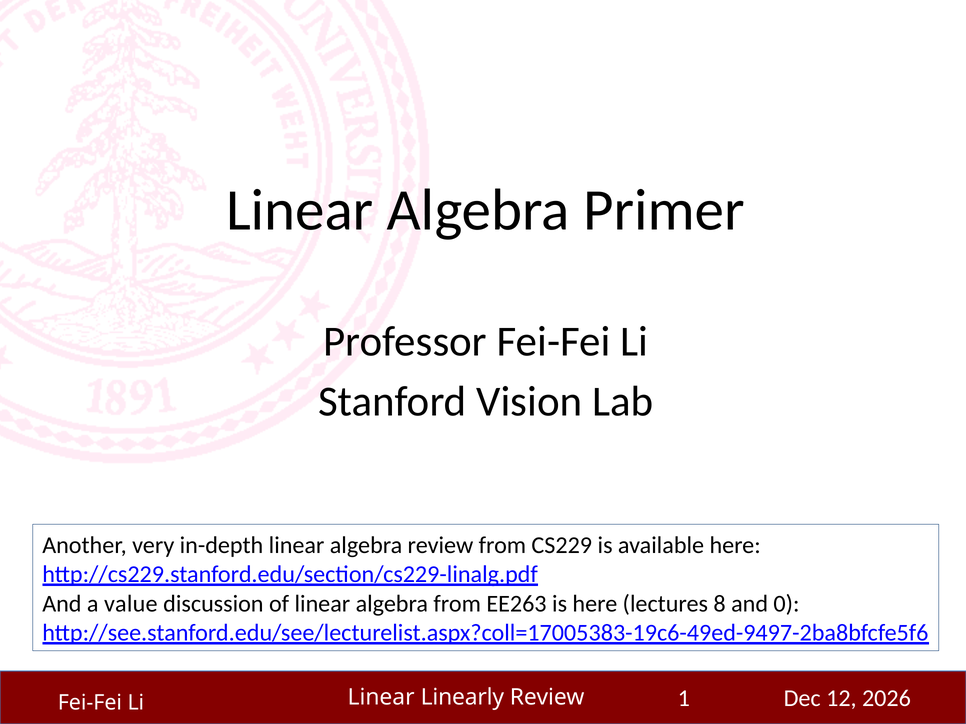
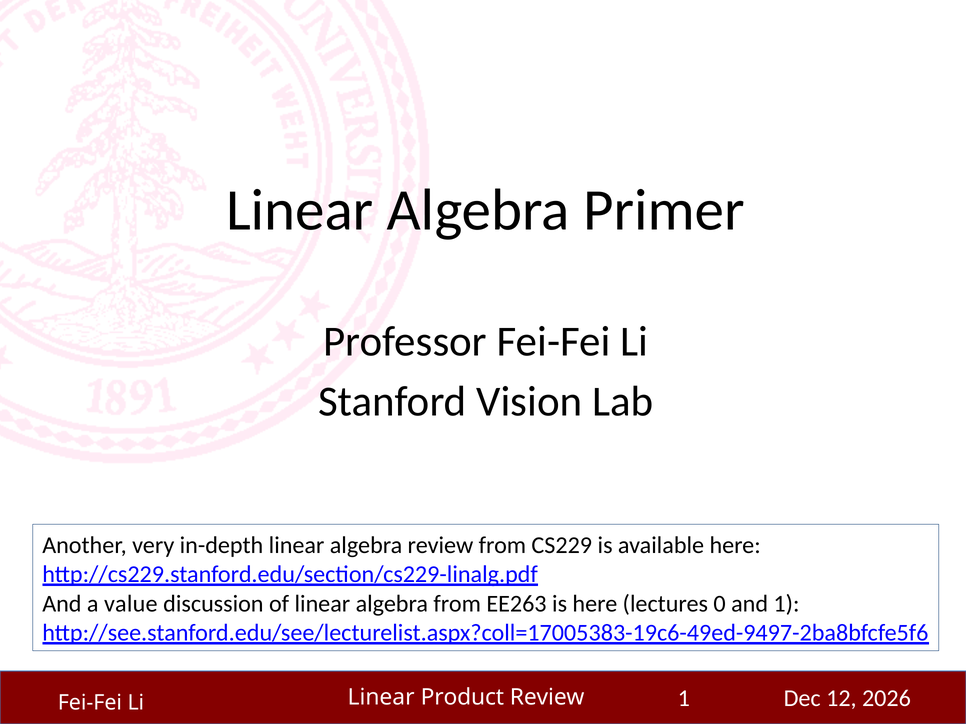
8: 8 -> 0
and 0: 0 -> 1
Linearly: Linearly -> Product
